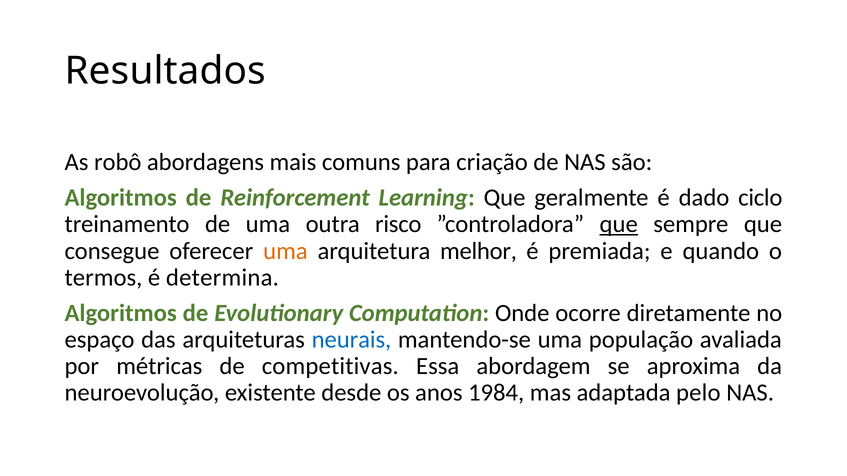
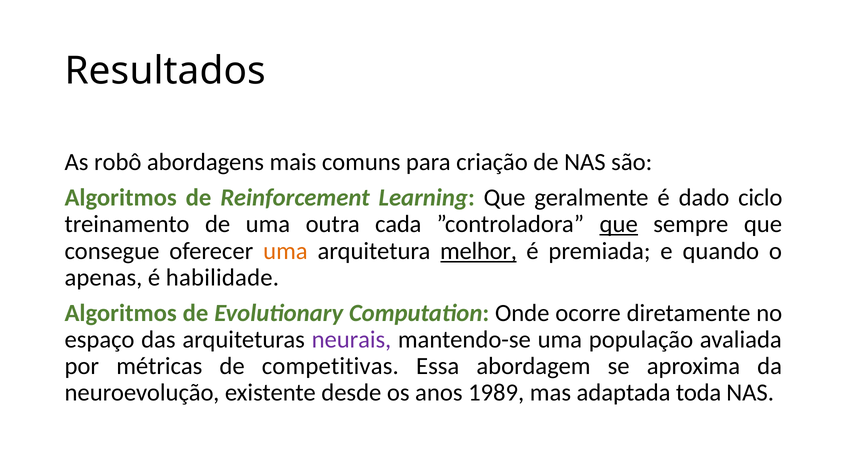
risco: risco -> cada
melhor underline: none -> present
termos: termos -> apenas
determina: determina -> habilidade
neurais colour: blue -> purple
1984: 1984 -> 1989
pelo: pelo -> toda
